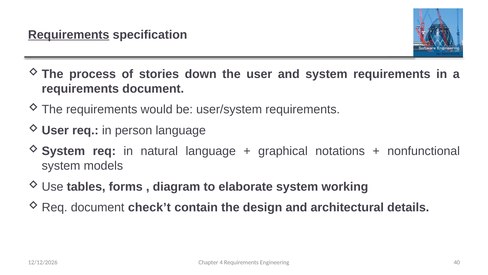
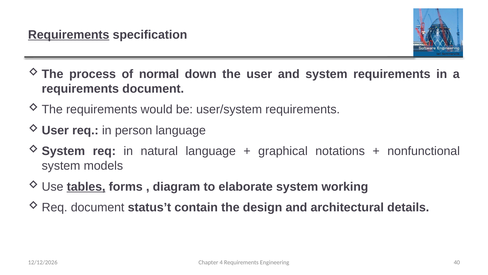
stories: stories -> normal
tables underline: none -> present
check’t: check’t -> status’t
